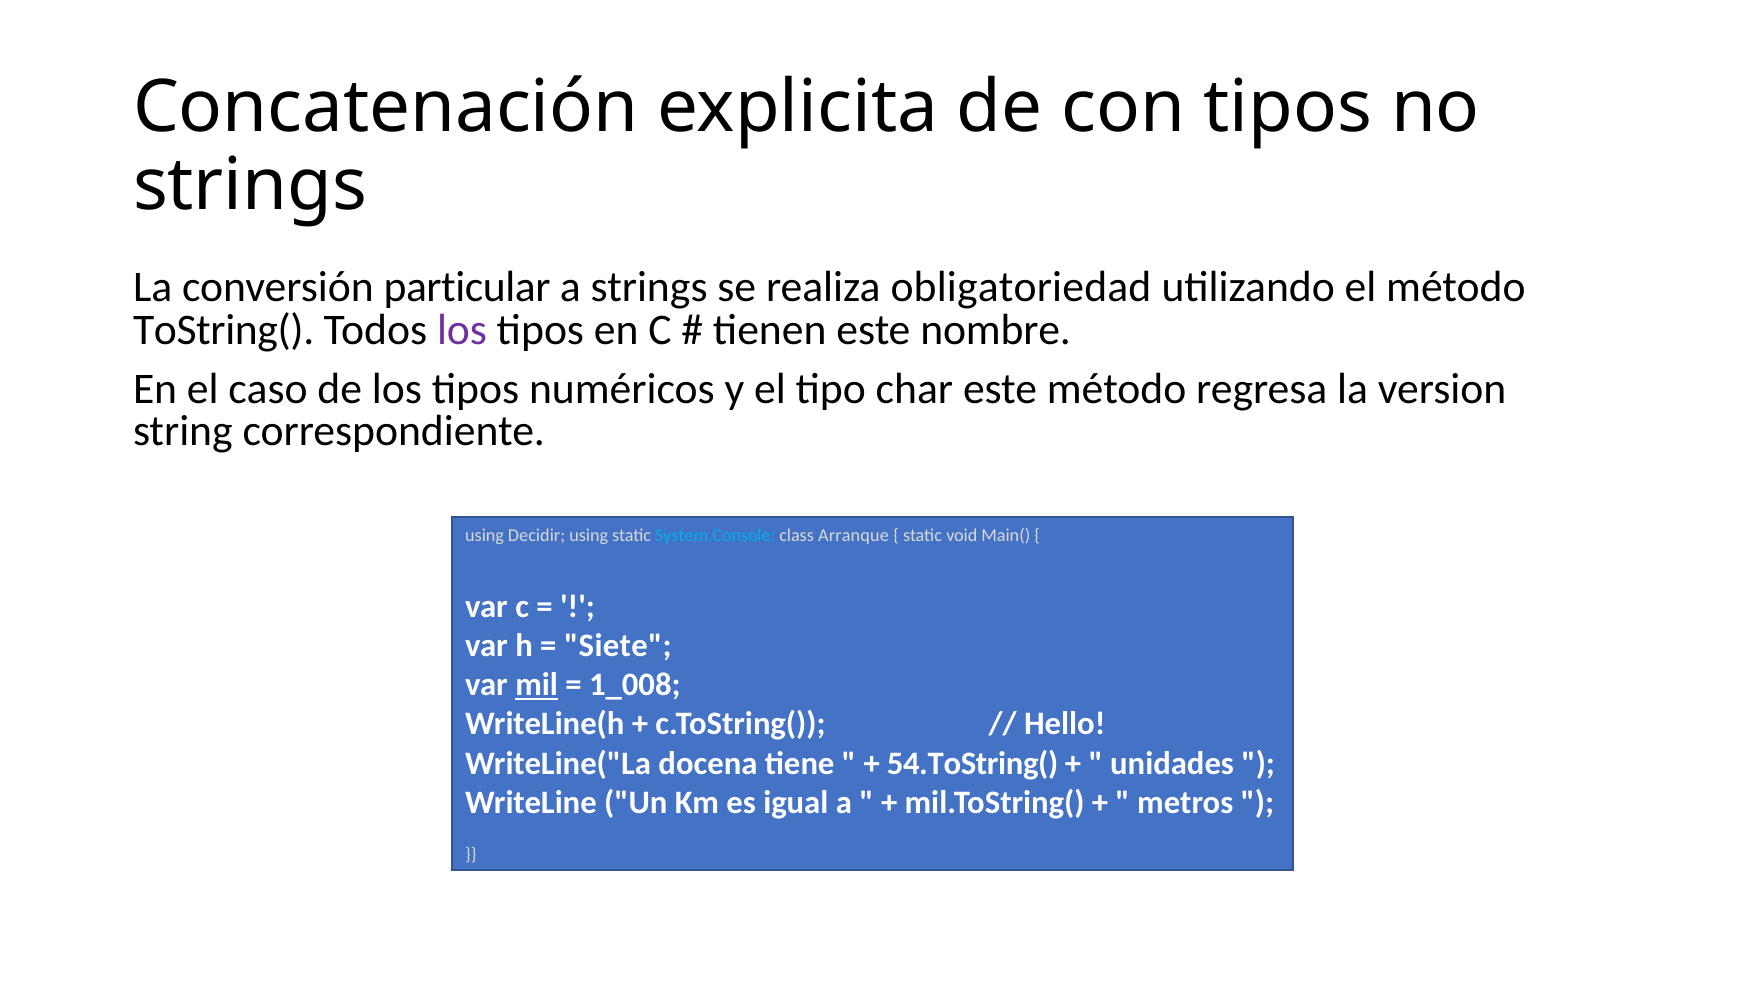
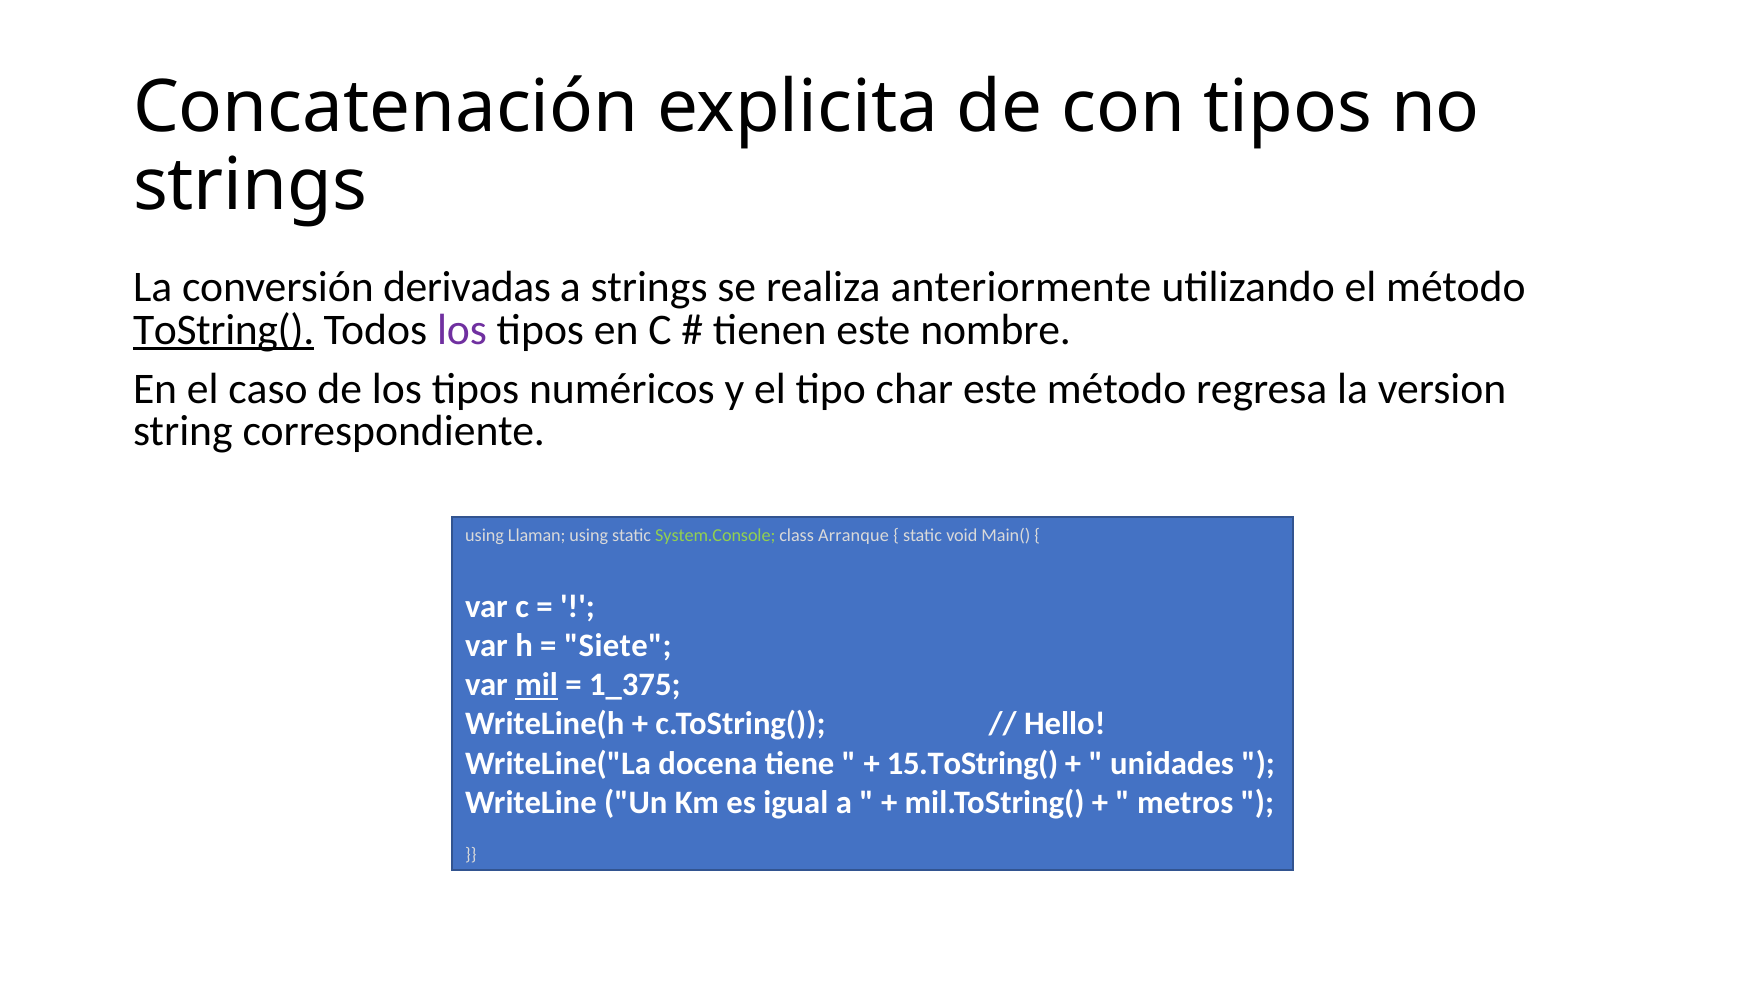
particular: particular -> derivadas
obligatoriedad: obligatoriedad -> anteriormente
ToString( underline: none -> present
Decidir: Decidir -> Llaman
System.Console colour: light blue -> light green
1_008: 1_008 -> 1_375
54.ToString(: 54.ToString( -> 15.ToString(
